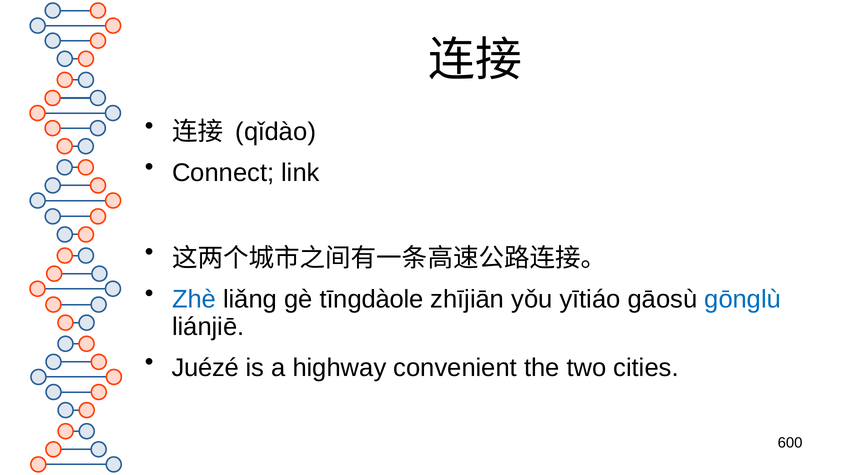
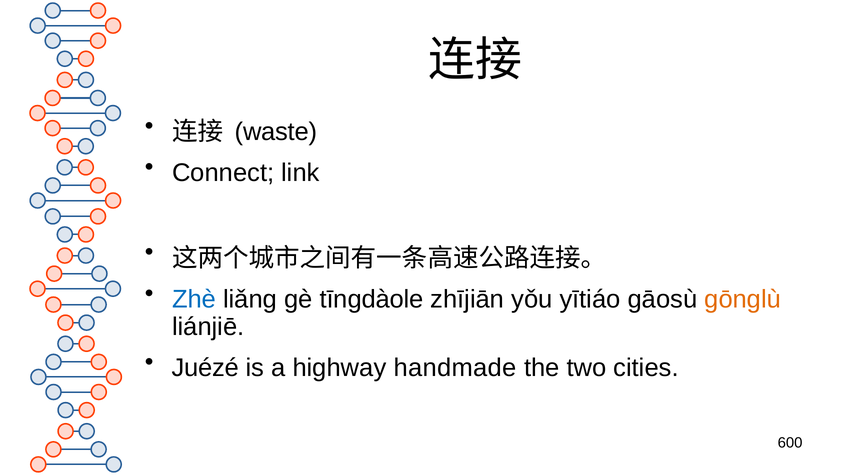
qǐdào: qǐdào -> waste
gōnglù colour: blue -> orange
convenient: convenient -> handmade
